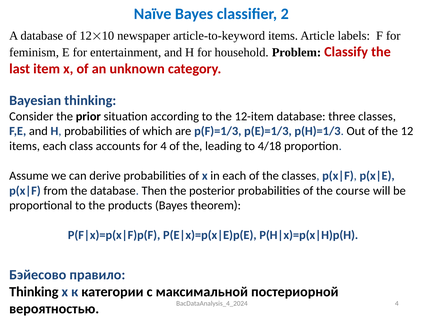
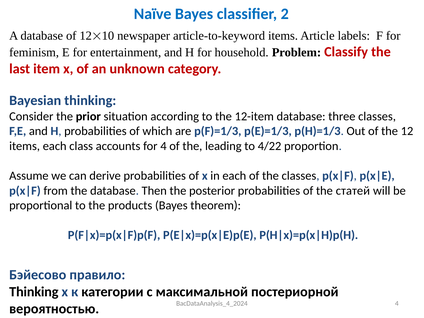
4/18: 4/18 -> 4/22
course: course -> статей
